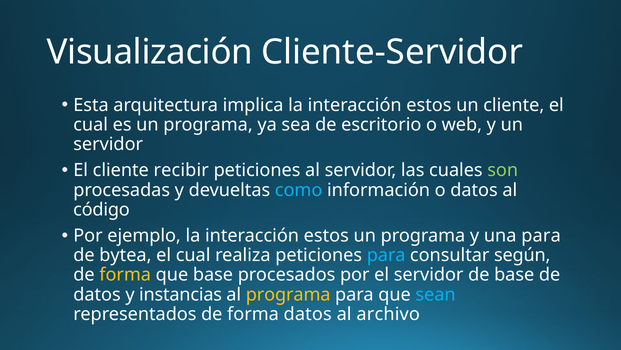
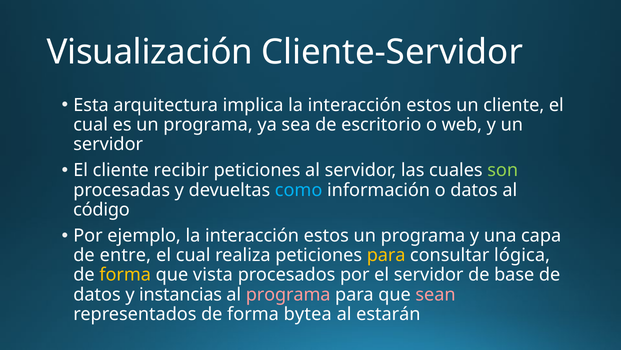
una para: para -> capa
bytea: bytea -> entre
para at (386, 255) colour: light blue -> yellow
según: según -> lógica
que base: base -> vista
programa at (288, 294) colour: yellow -> pink
sean colour: light blue -> pink
forma datos: datos -> bytea
archivo: archivo -> estarán
